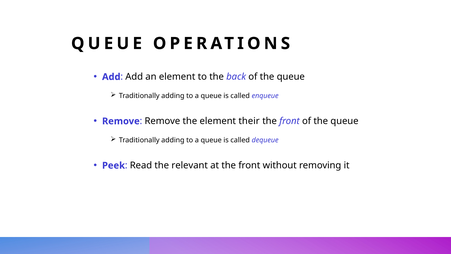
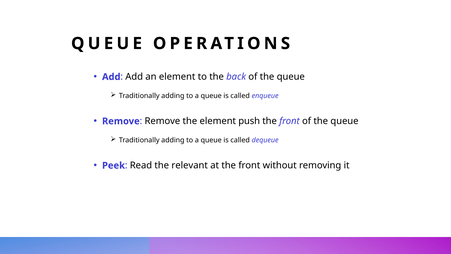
their: their -> push
